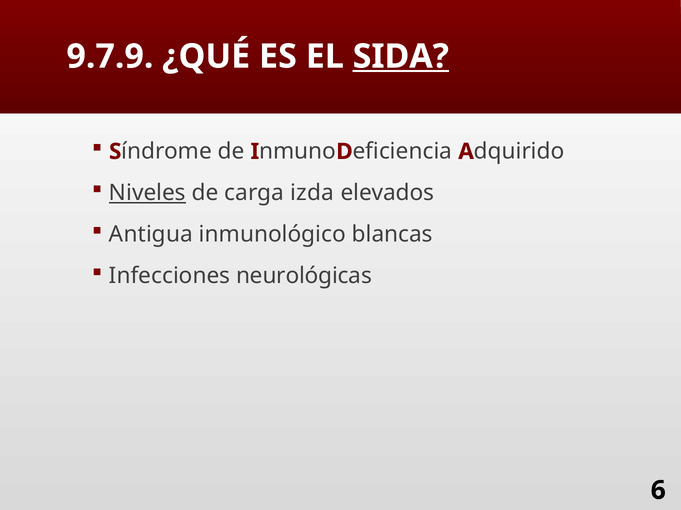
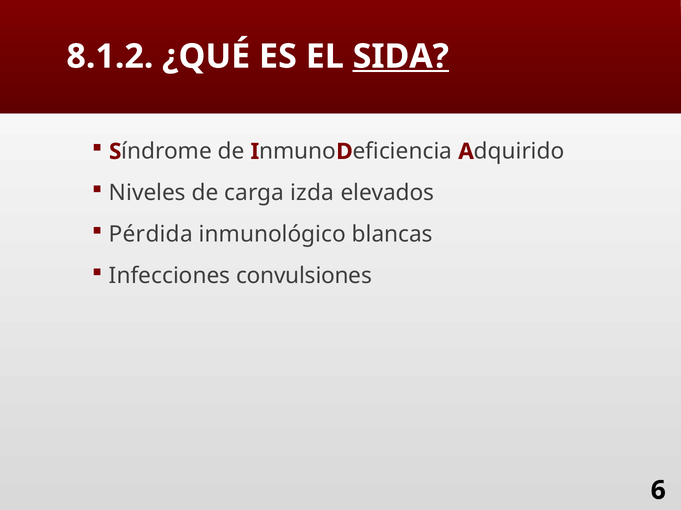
9.7.9: 9.7.9 -> 8.1.2
Niveles underline: present -> none
Antigua: Antigua -> Pérdida
neurológicas: neurológicas -> convulsiones
